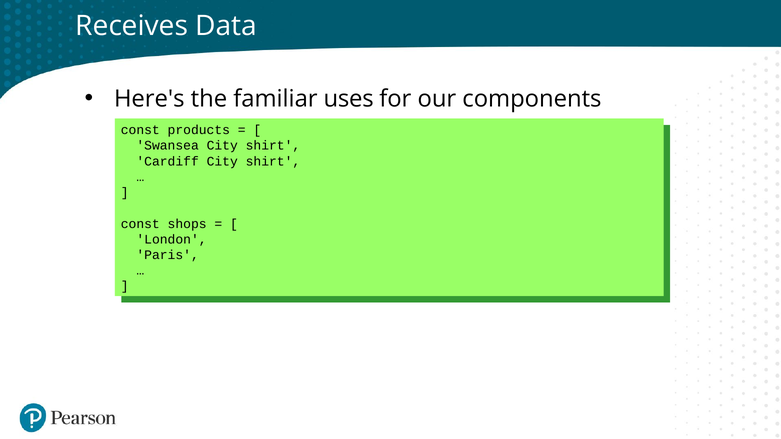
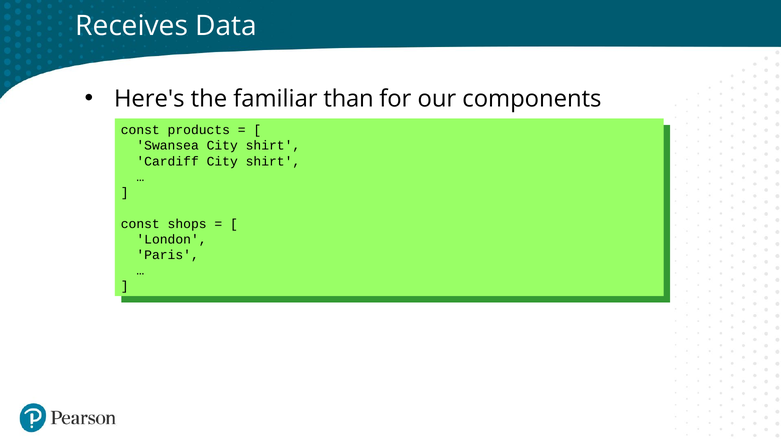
uses: uses -> than
